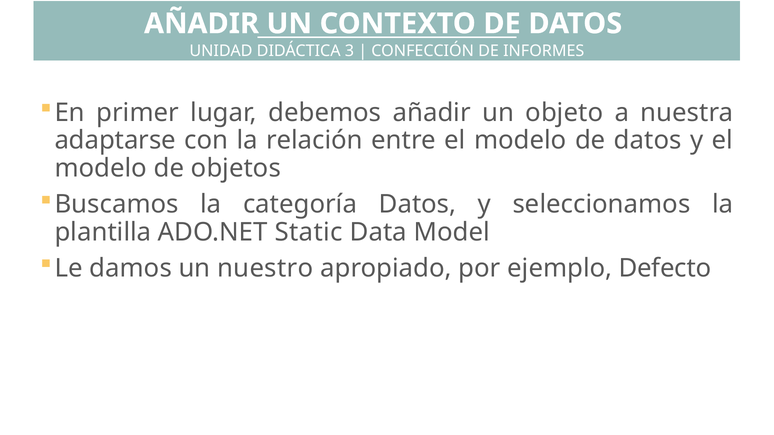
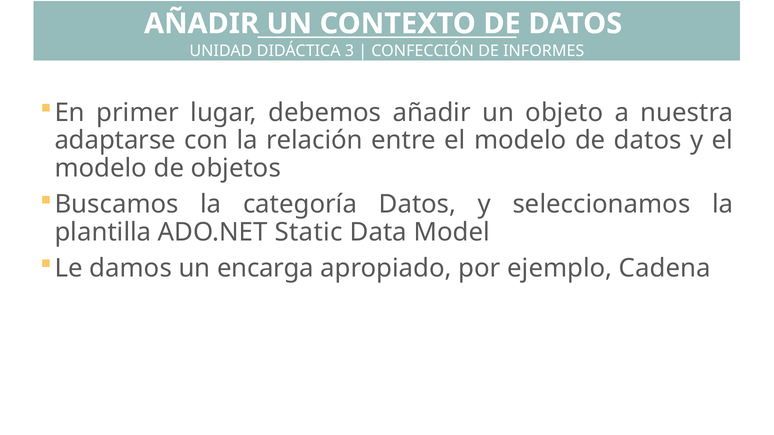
nuestro: nuestro -> encarga
Defecto: Defecto -> Cadena
